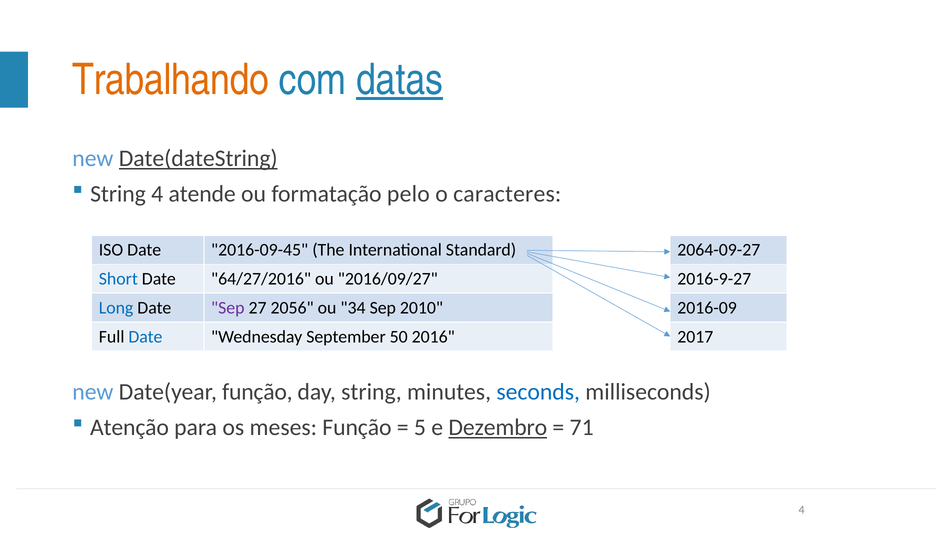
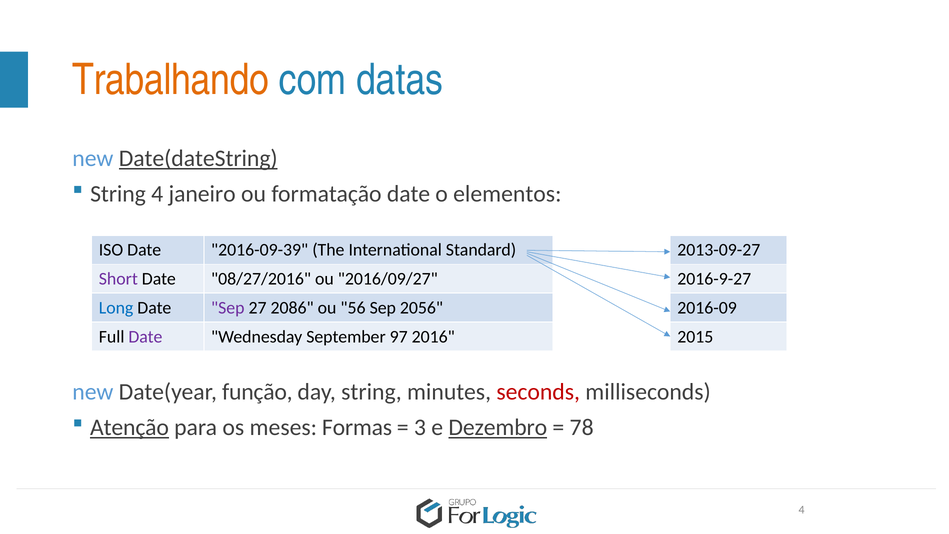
datas underline: present -> none
atende: atende -> janeiro
formatação pelo: pelo -> date
caracteres: caracteres -> elementos
2016-09-45: 2016-09-45 -> 2016-09-39
2064-09-27: 2064-09-27 -> 2013-09-27
Short colour: blue -> purple
64/27/2016: 64/27/2016 -> 08/27/2016
2056: 2056 -> 2086
34: 34 -> 56
2010: 2010 -> 2056
Date at (145, 337) colour: blue -> purple
50: 50 -> 97
2017: 2017 -> 2015
seconds colour: blue -> red
Atenção underline: none -> present
meses Função: Função -> Formas
5: 5 -> 3
71: 71 -> 78
